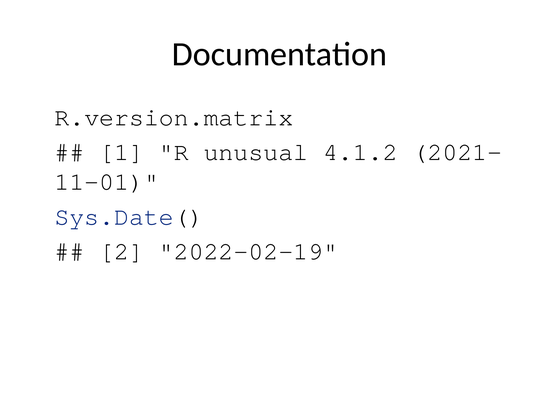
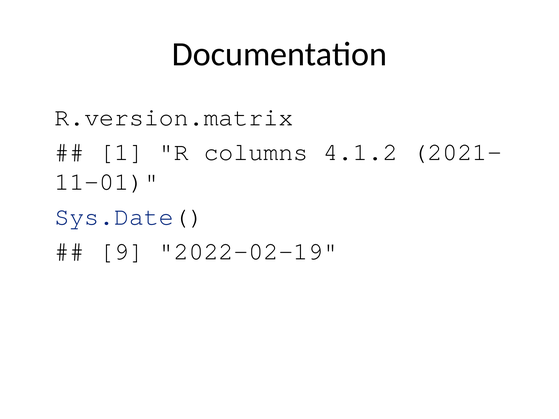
unusual: unusual -> columns
2: 2 -> 9
